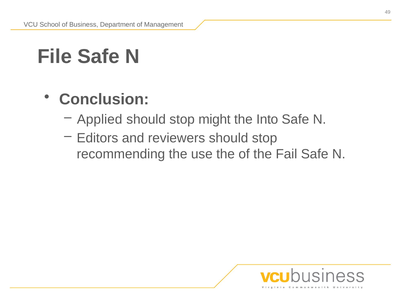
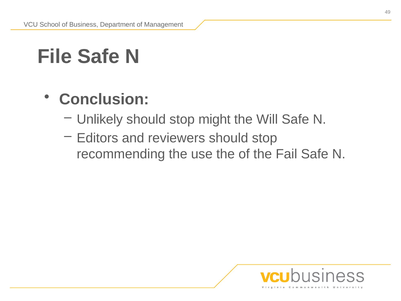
Applied: Applied -> Unlikely
Into: Into -> Will
